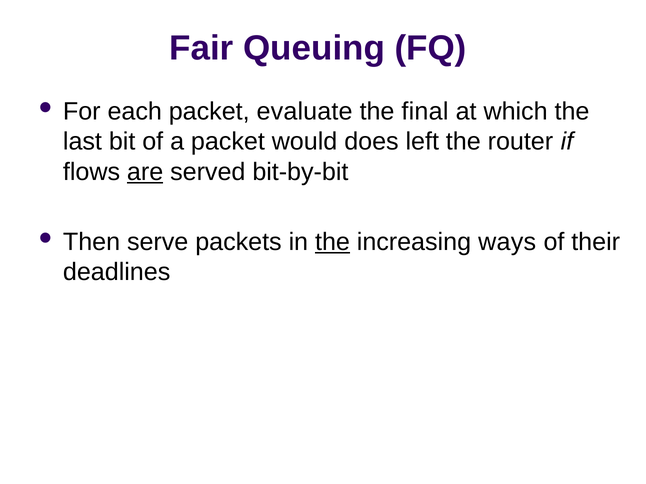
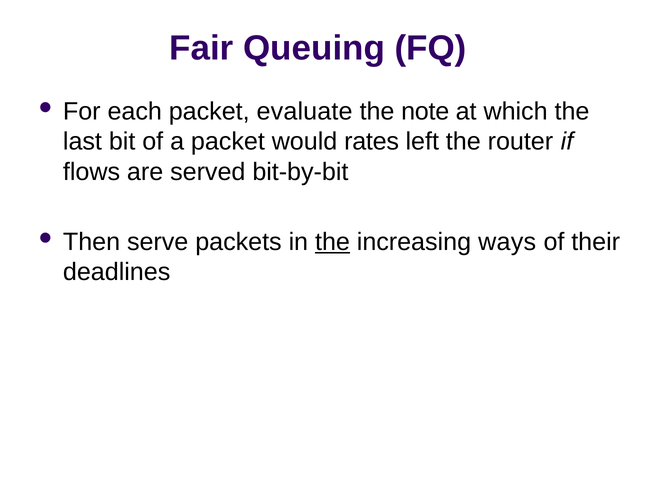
final: final -> note
does: does -> rates
are underline: present -> none
